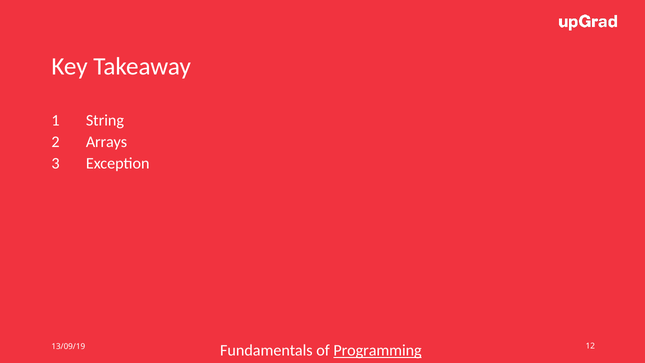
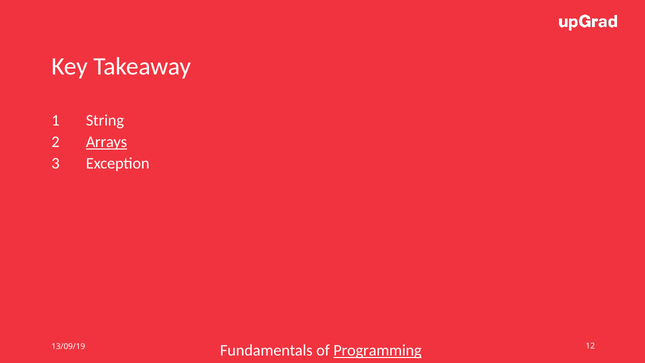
Arrays underline: none -> present
